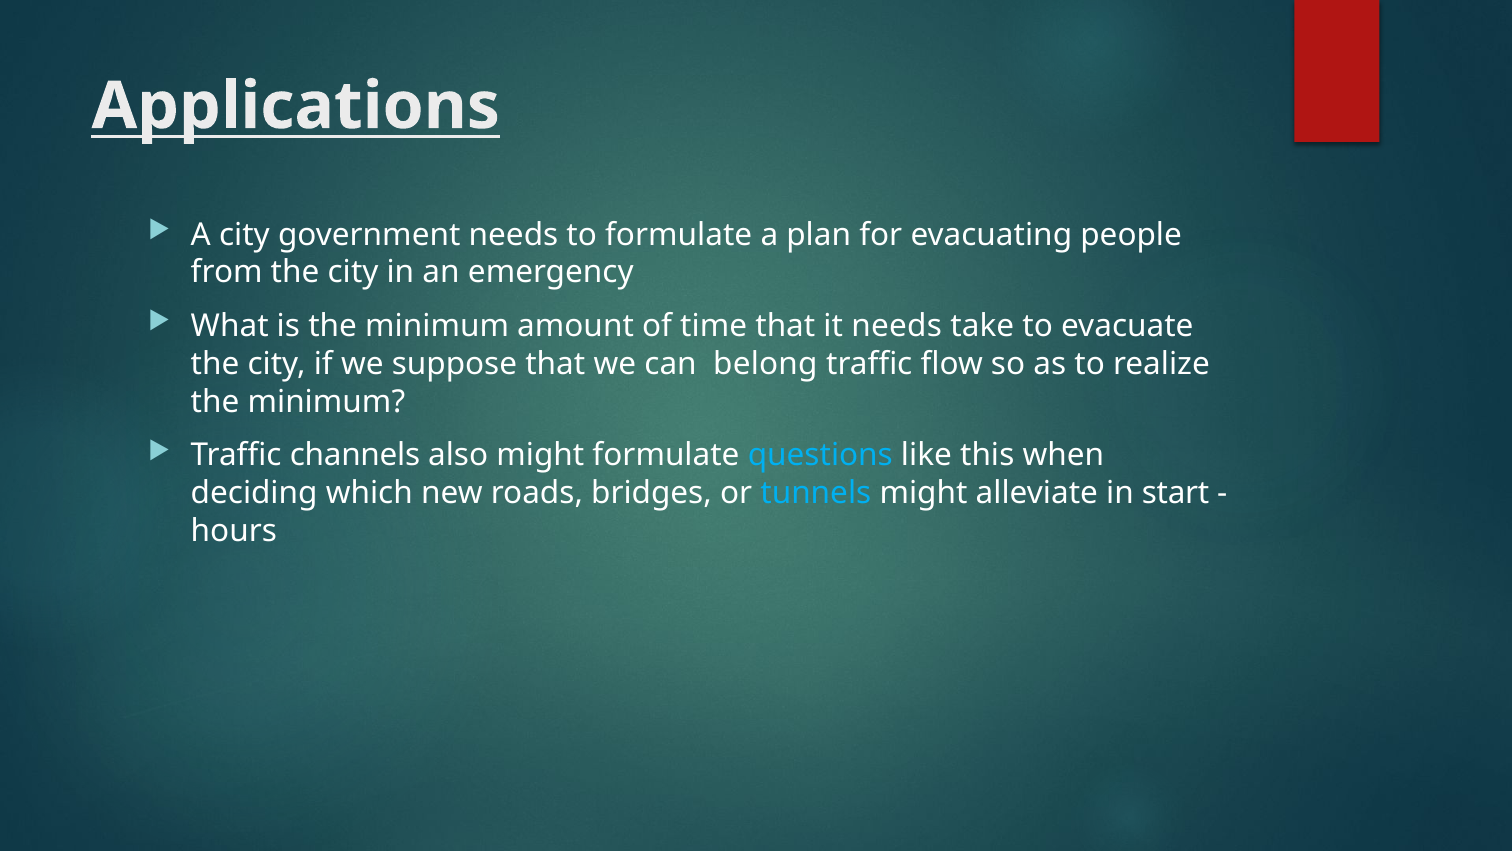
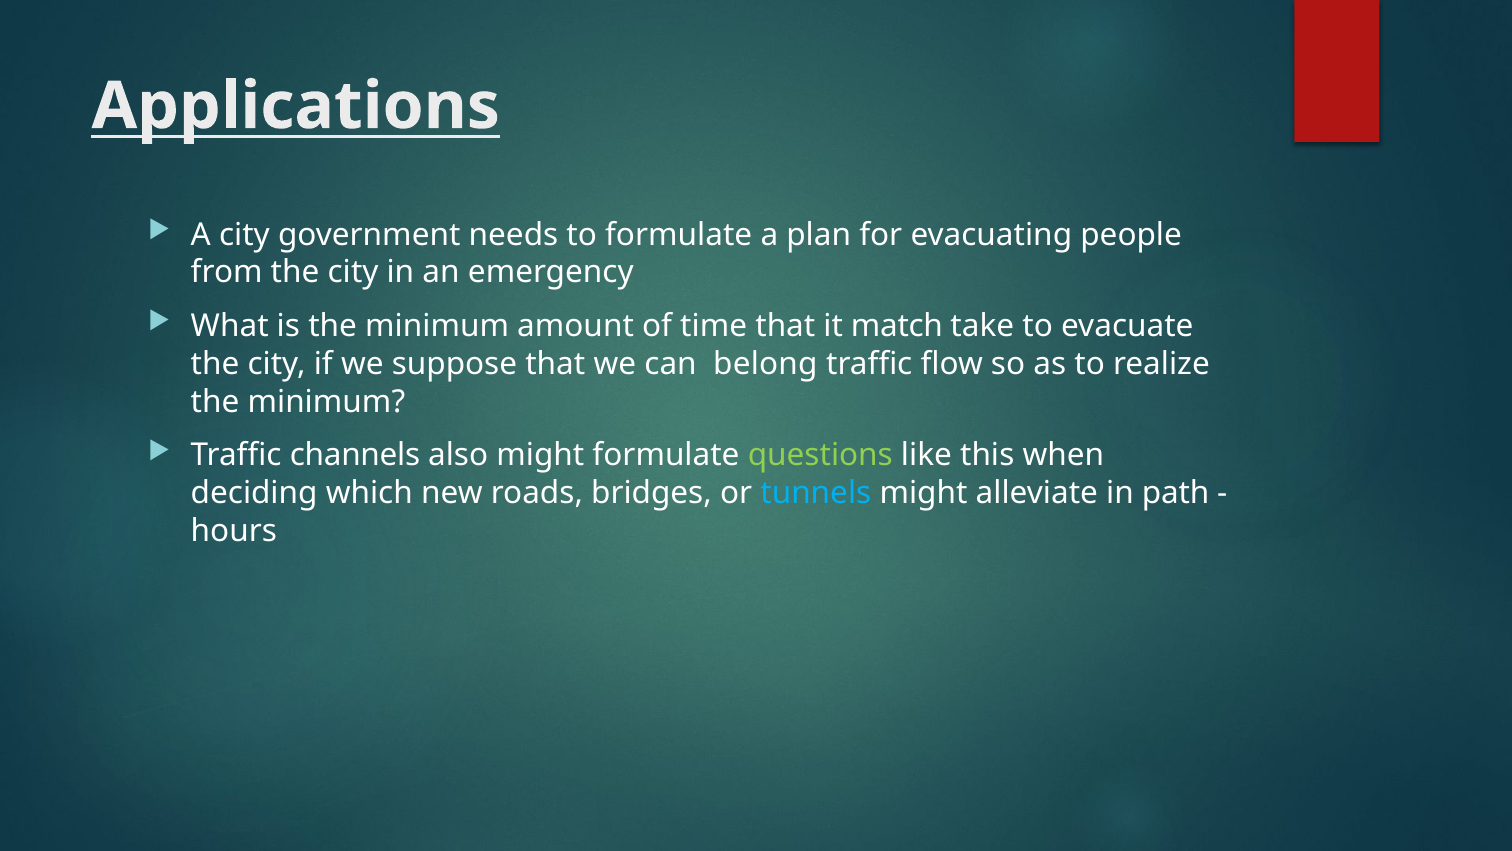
it needs: needs -> match
questions colour: light blue -> light green
start: start -> path
